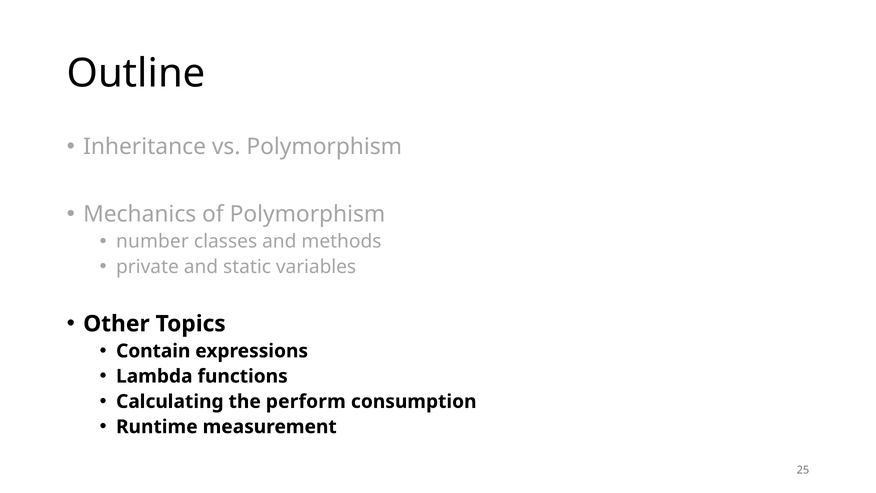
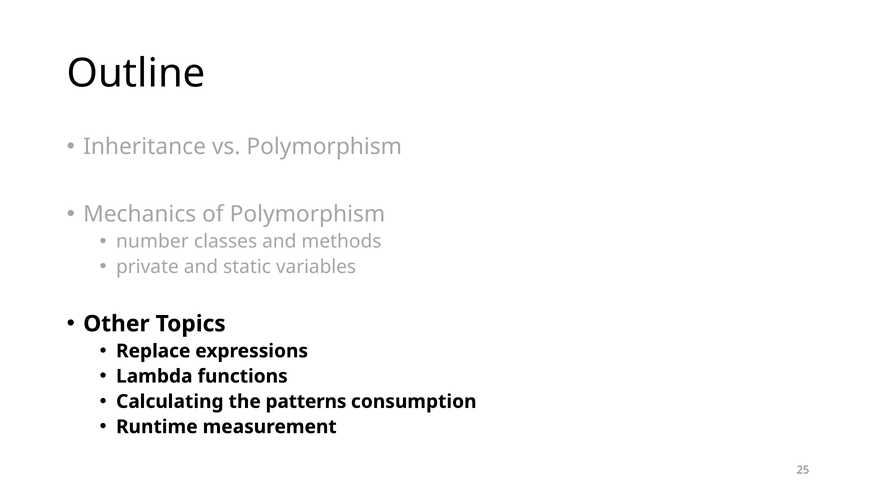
Contain: Contain -> Replace
perform: perform -> patterns
